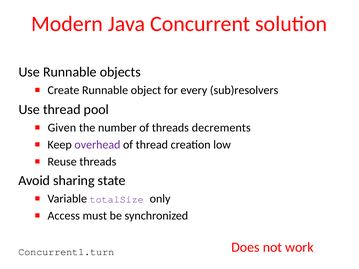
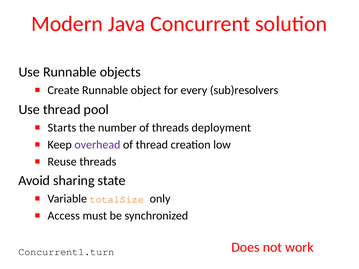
Given: Given -> Starts
decrements: decrements -> deployment
totalSize colour: purple -> orange
